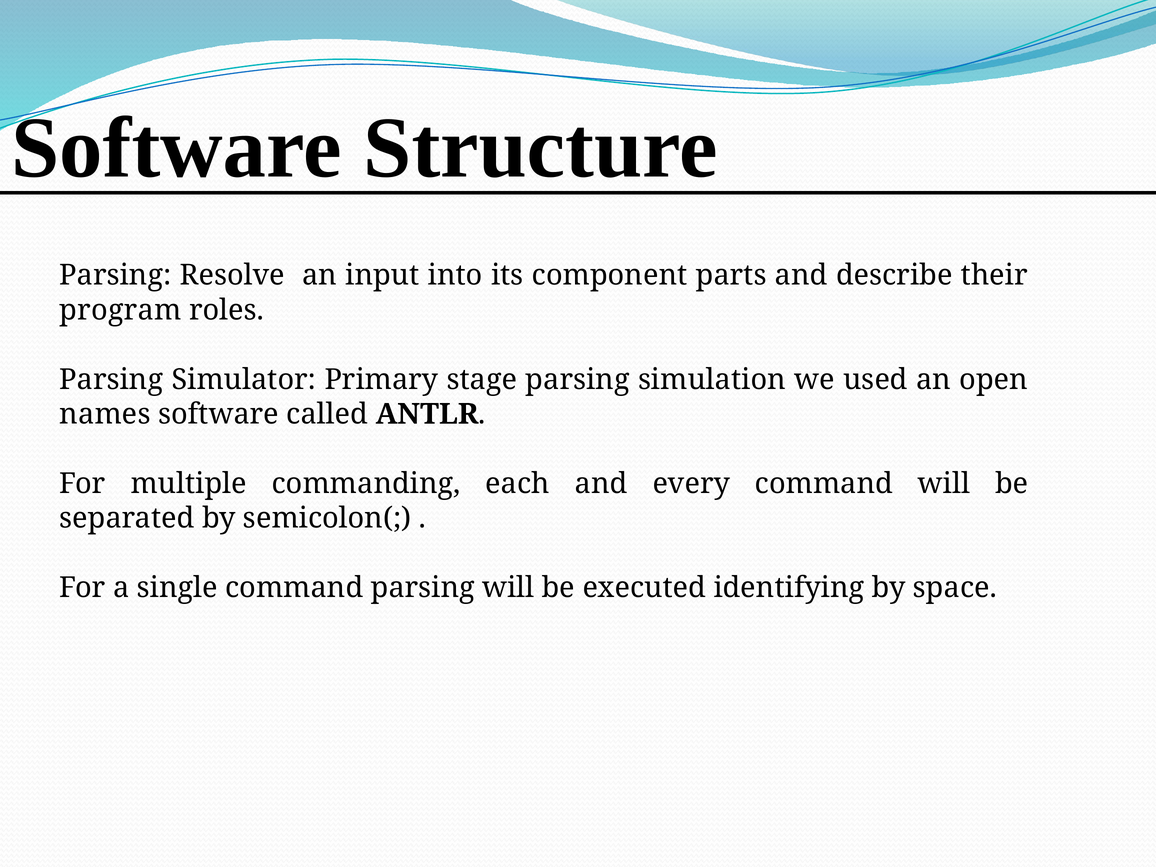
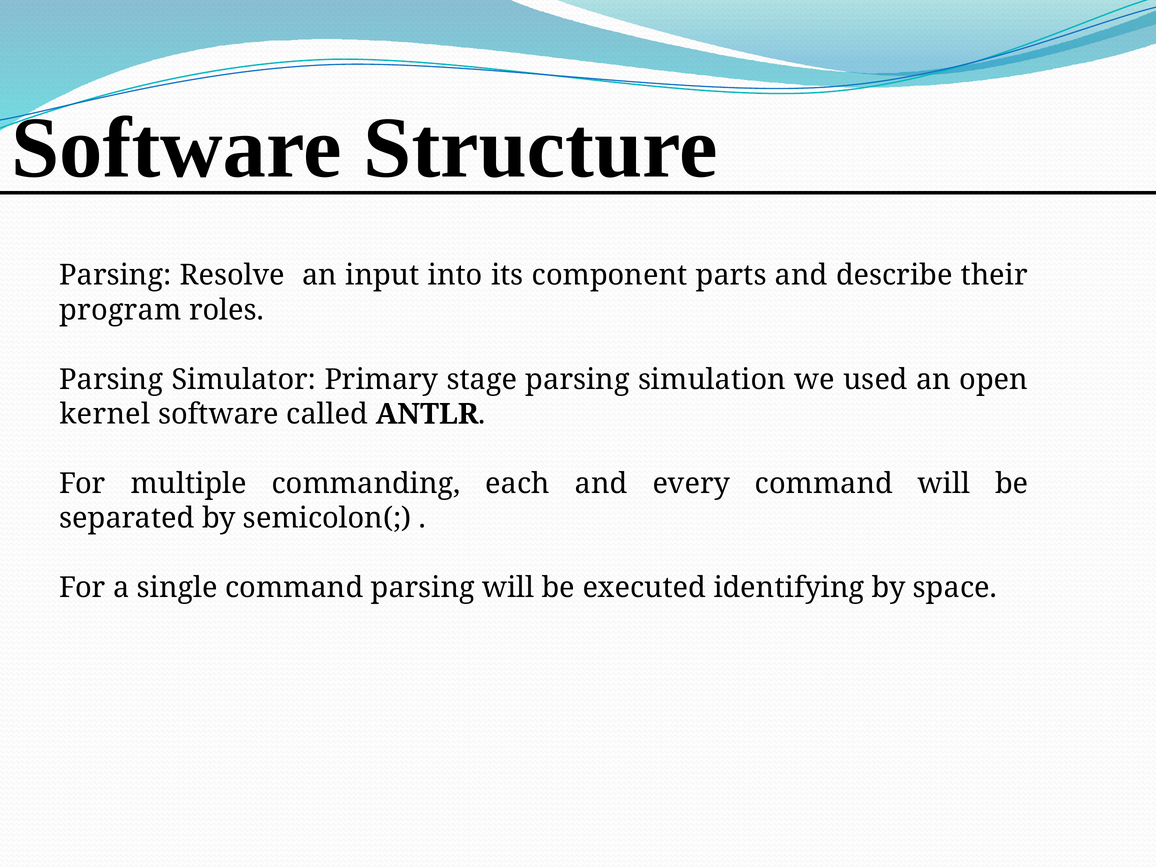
names: names -> kernel
